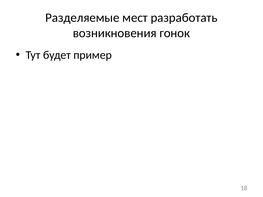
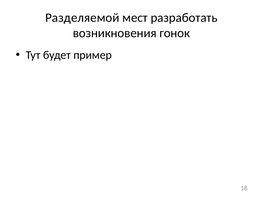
Разделяемые: Разделяемые -> Разделяемой
